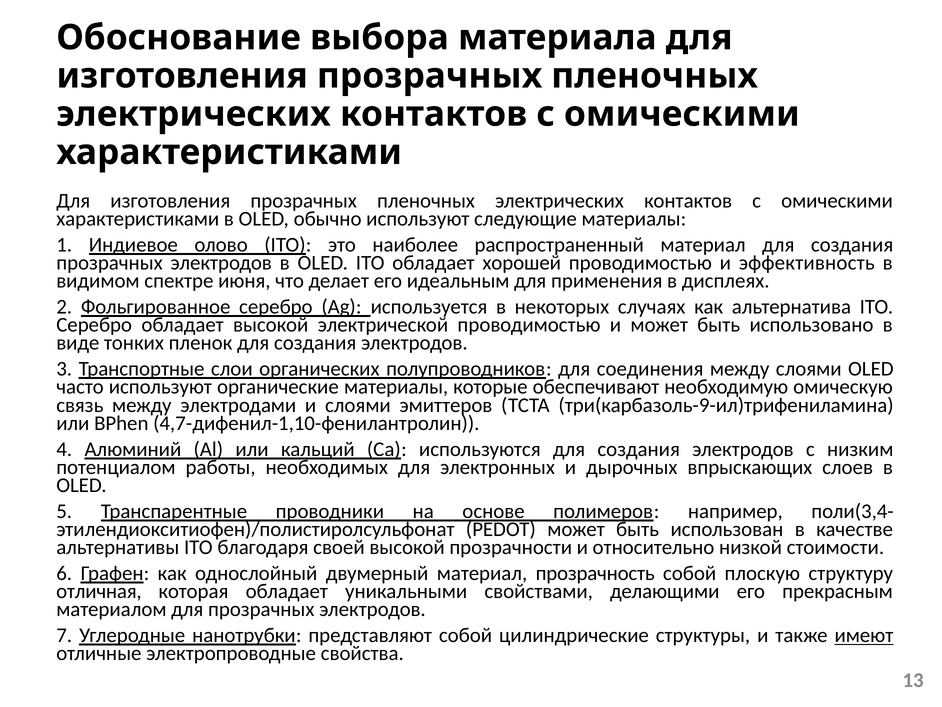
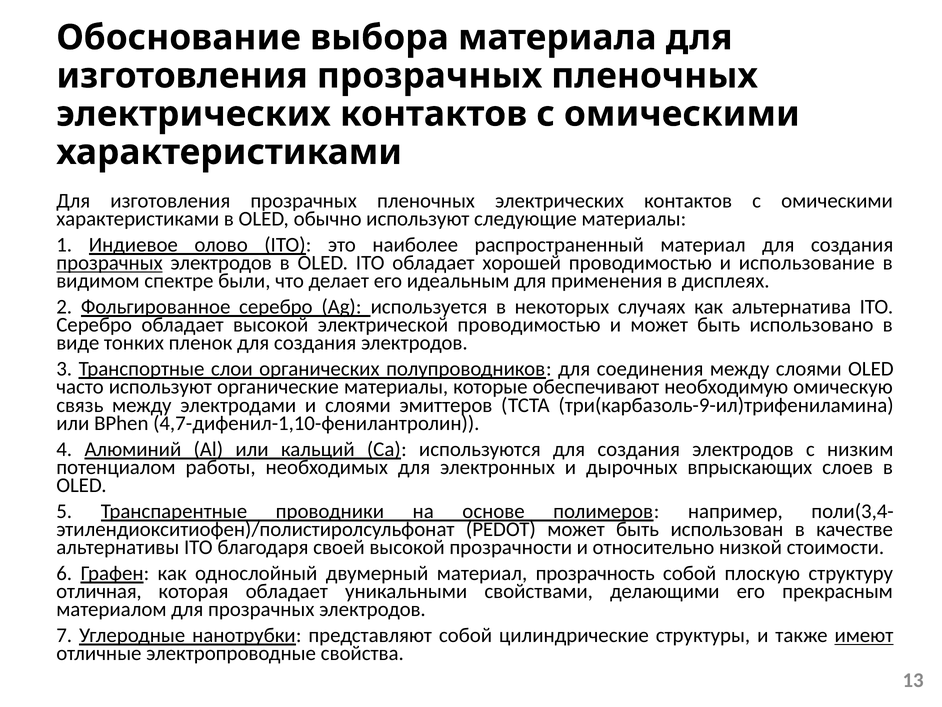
прозрачных at (110, 263) underline: none -> present
эффективность: эффективность -> использование
июня: июня -> были
